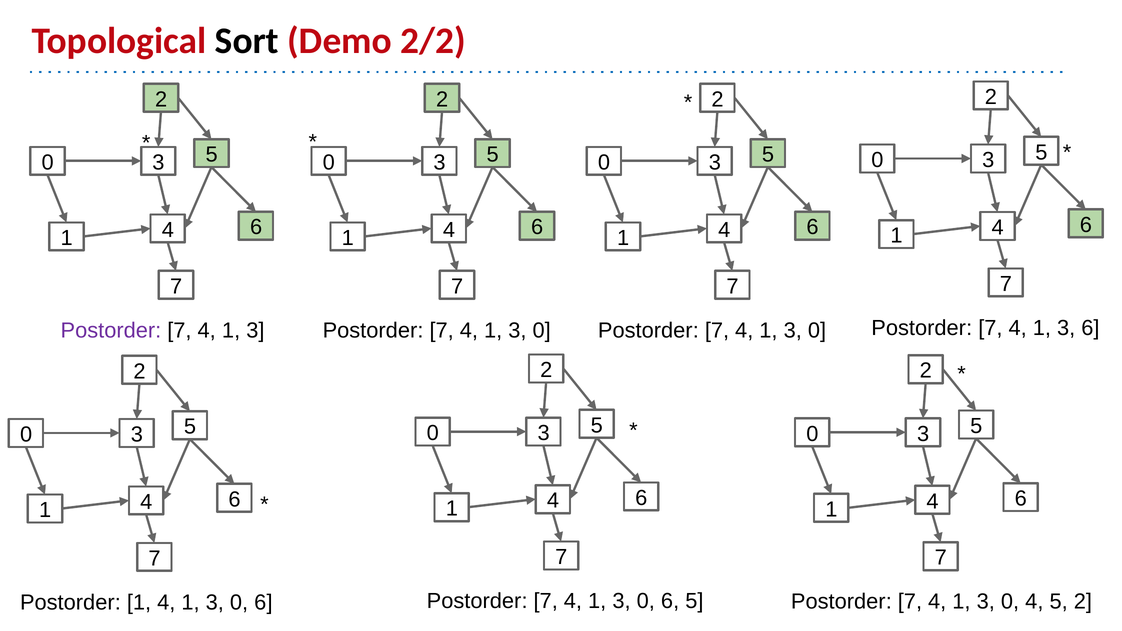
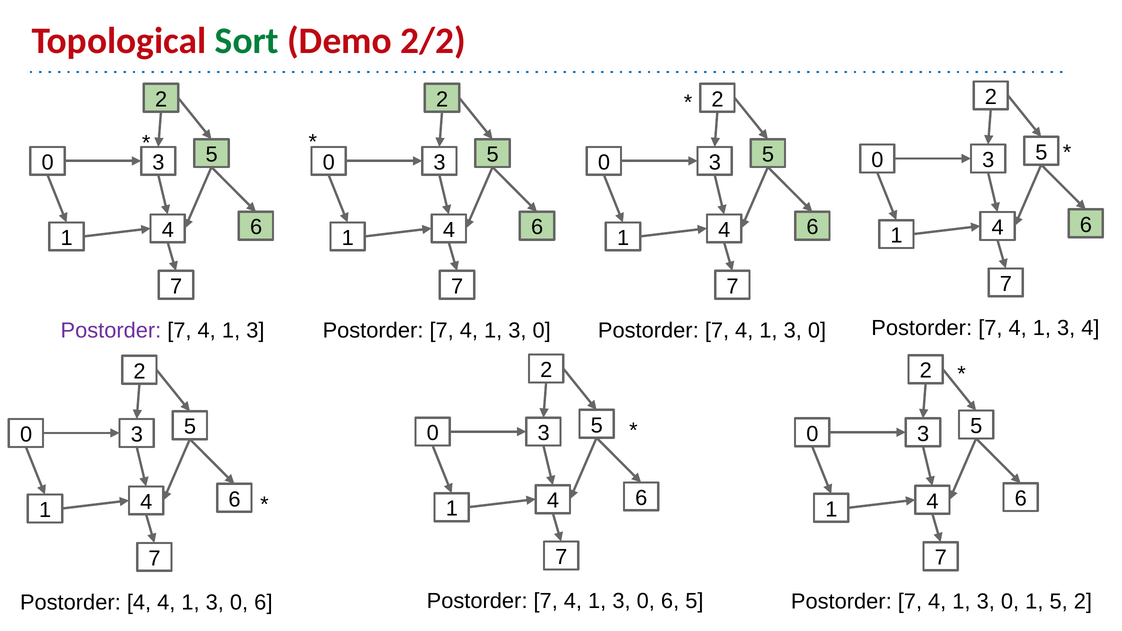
Sort colour: black -> green
1 3 6: 6 -> 4
3 0 4: 4 -> 1
Postorder 1: 1 -> 4
